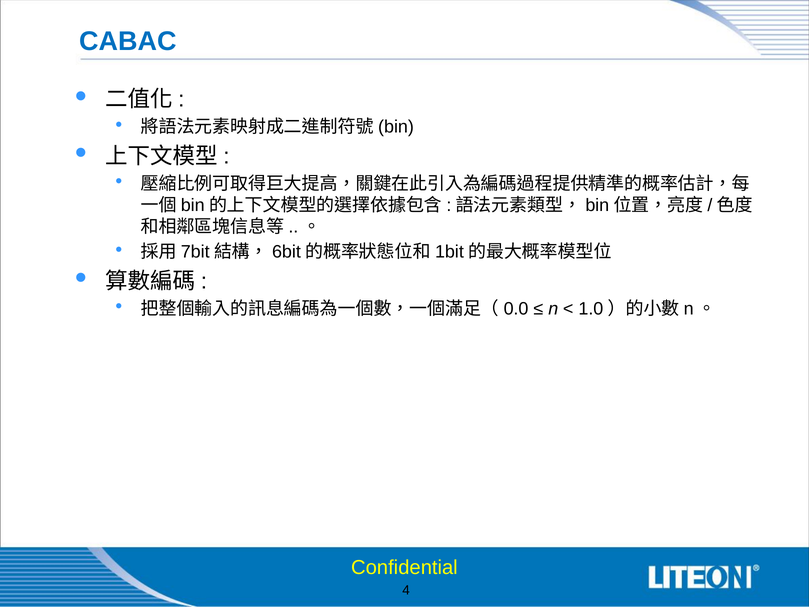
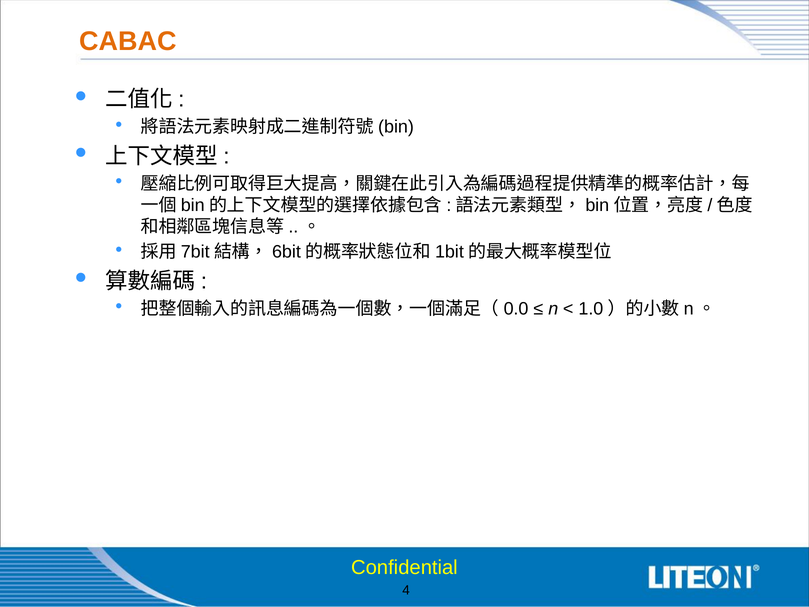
CABAC colour: blue -> orange
